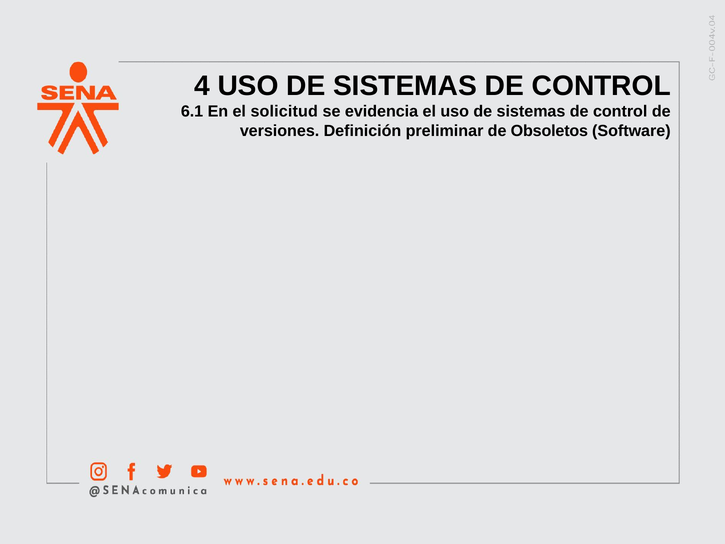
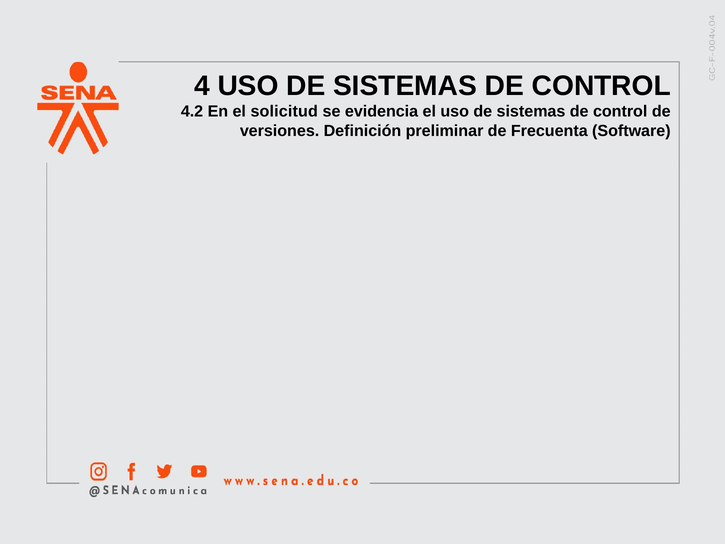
6.1: 6.1 -> 4.2
Obsoletos: Obsoletos -> Frecuenta
